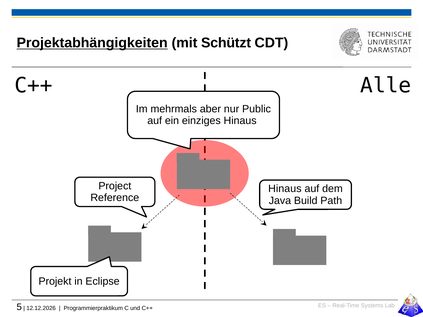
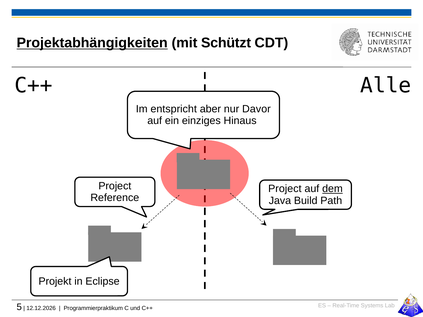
mehrmals: mehrmals -> entspricht
Public: Public -> Davor
Hinaus at (285, 189): Hinaus -> Project
dem underline: none -> present
